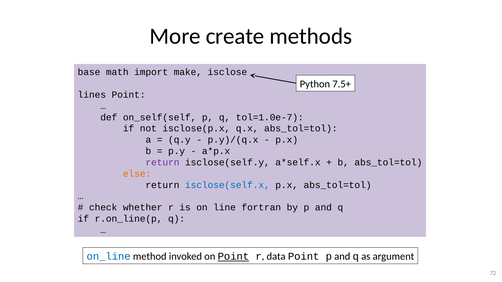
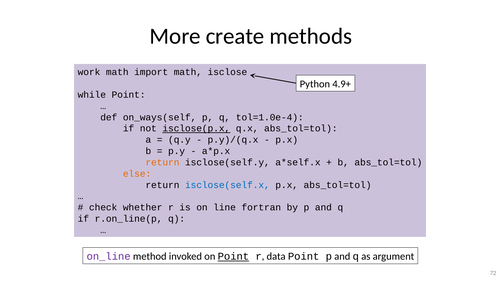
base: base -> work
import make: make -> math
7.5+: 7.5+ -> 4.9+
lines: lines -> while
on_self(self: on_self(self -> on_ways(self
tol=1.0e-7: tol=1.0e-7 -> tol=1.0e-4
isclose(p.x underline: none -> present
return at (162, 163) colour: purple -> orange
on_line colour: blue -> purple
